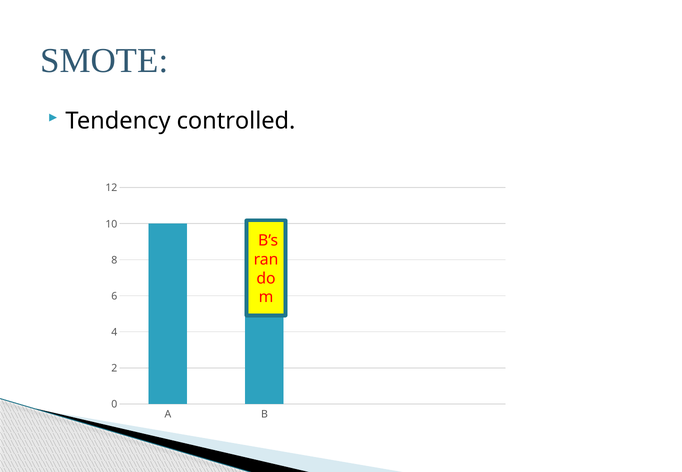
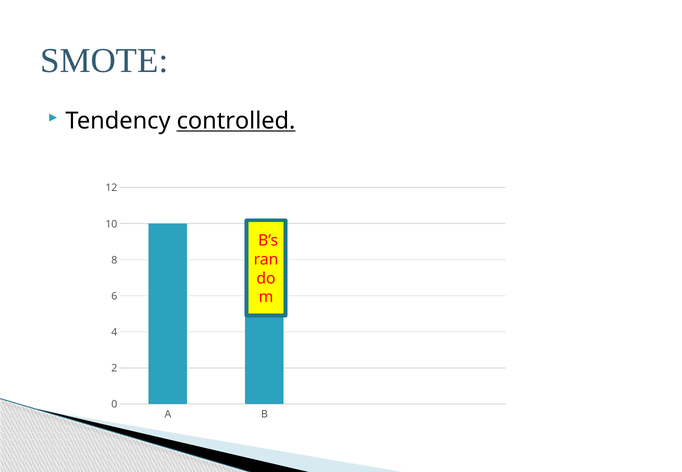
controlled underline: none -> present
